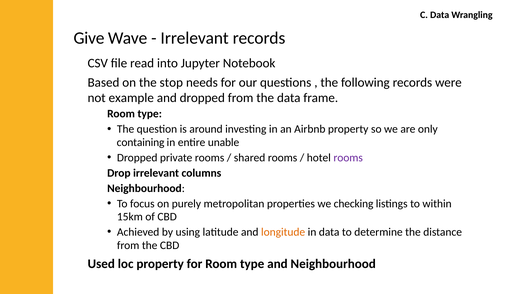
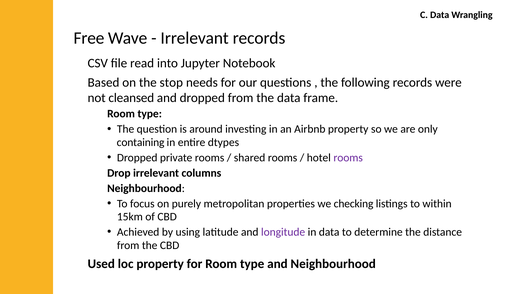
Give: Give -> Free
example: example -> cleansed
unable: unable -> dtypes
longitude colour: orange -> purple
